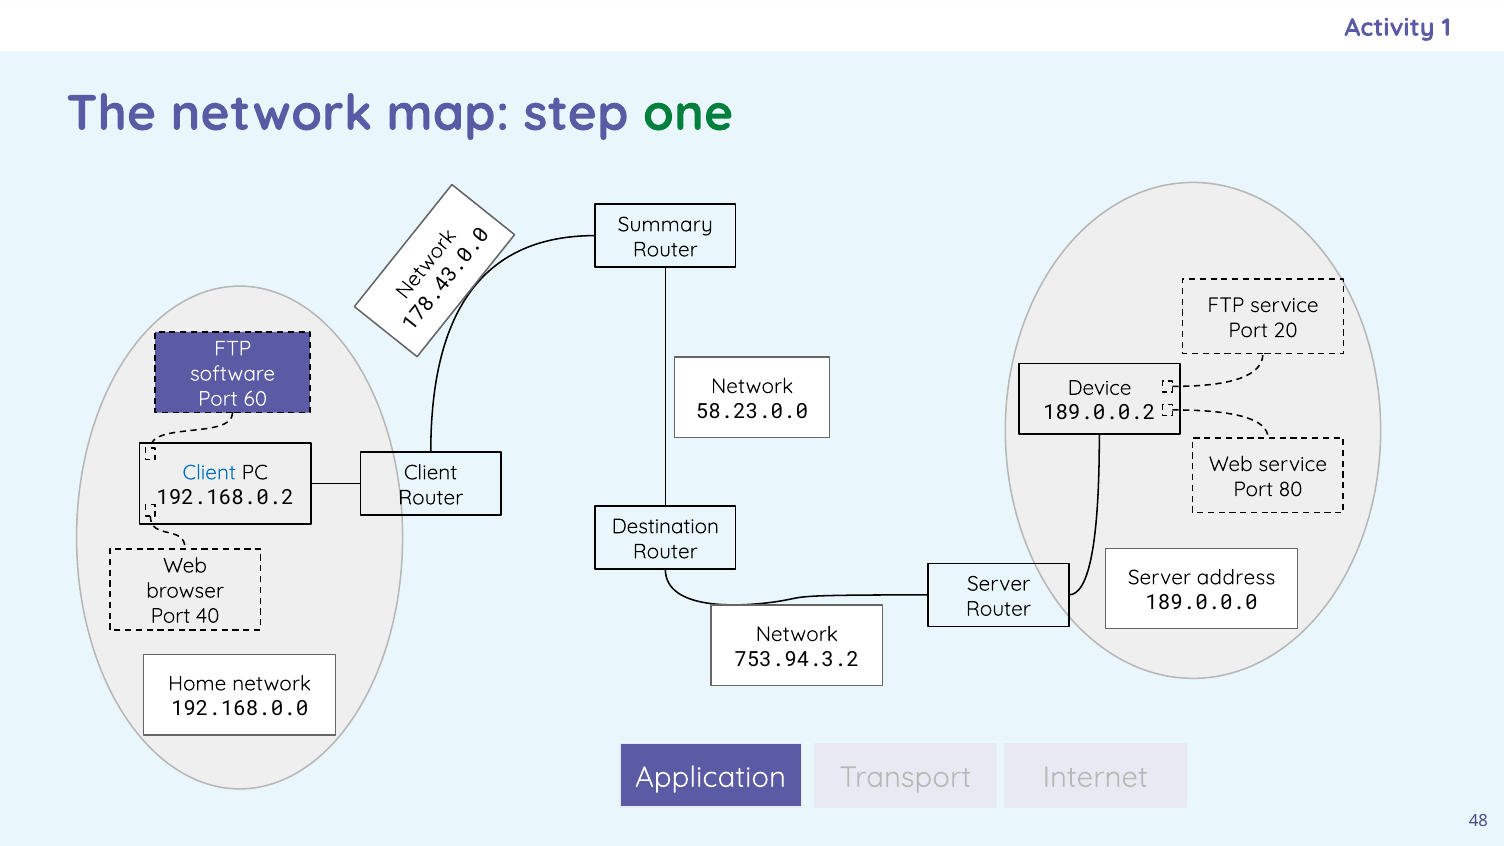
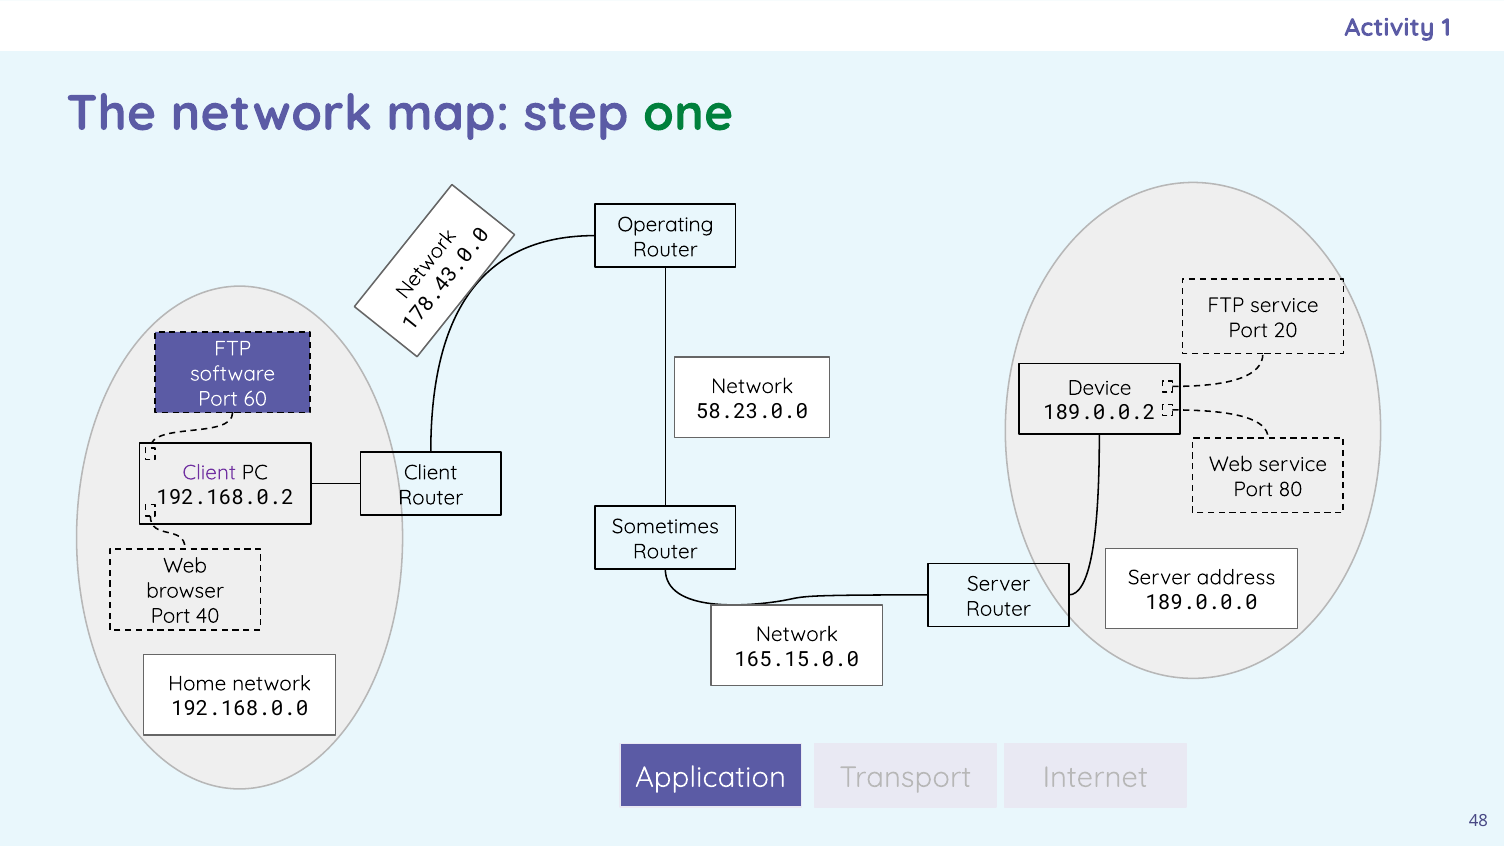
Summary: Summary -> Operating
Client at (209, 473) colour: blue -> purple
Destination: Destination -> Sometimes
753.94.3.2: 753.94.3.2 -> 165.15.0.0
